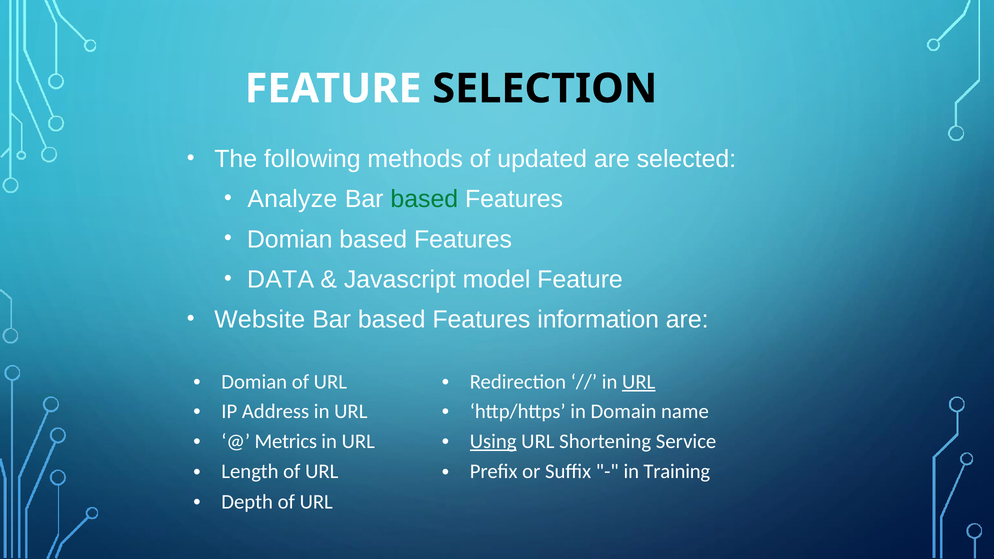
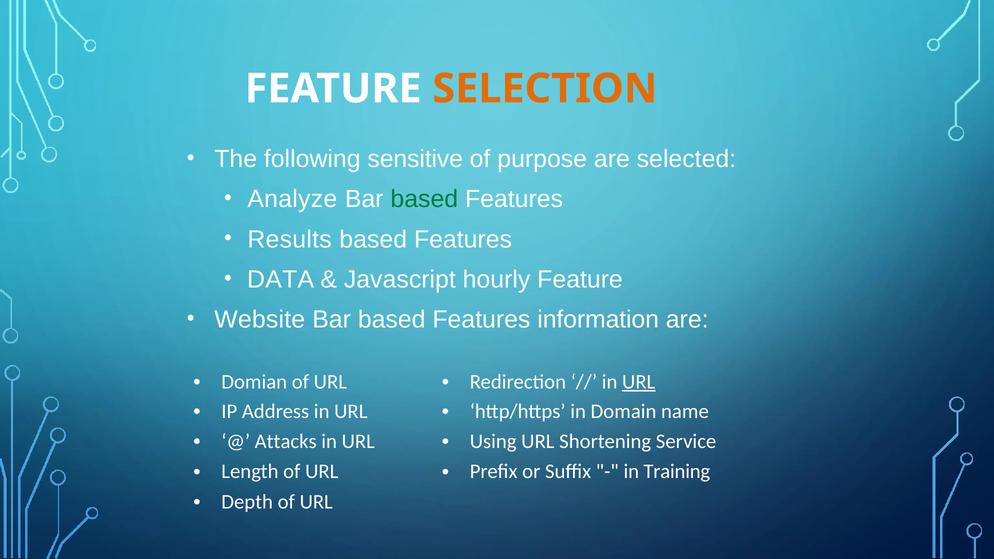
SELECTION colour: black -> orange
methods: methods -> sensitive
updated: updated -> purpose
Domian at (290, 239): Domian -> Results
model: model -> hourly
Metrics: Metrics -> Attacks
Using underline: present -> none
